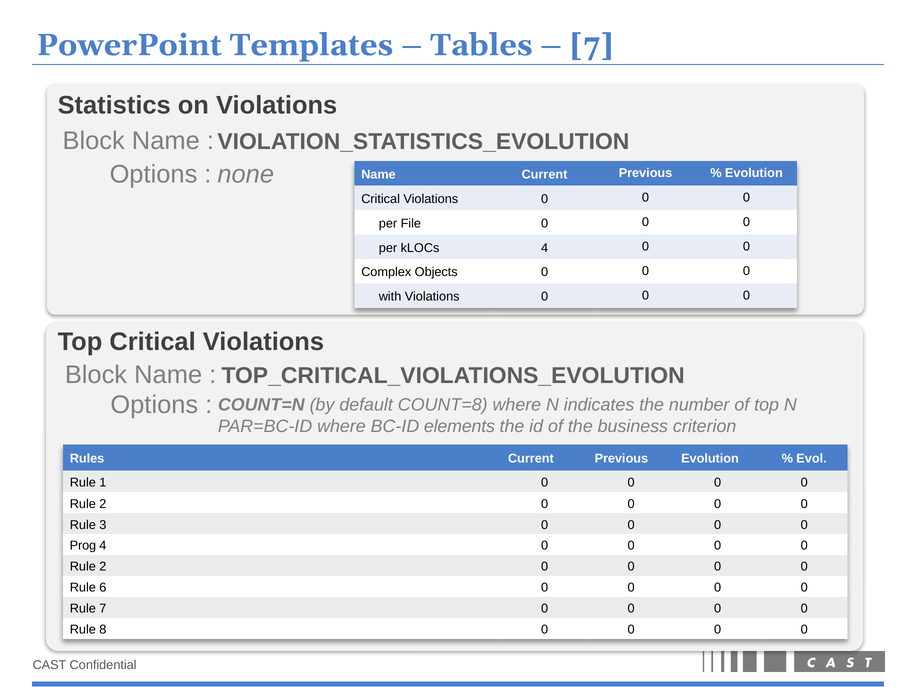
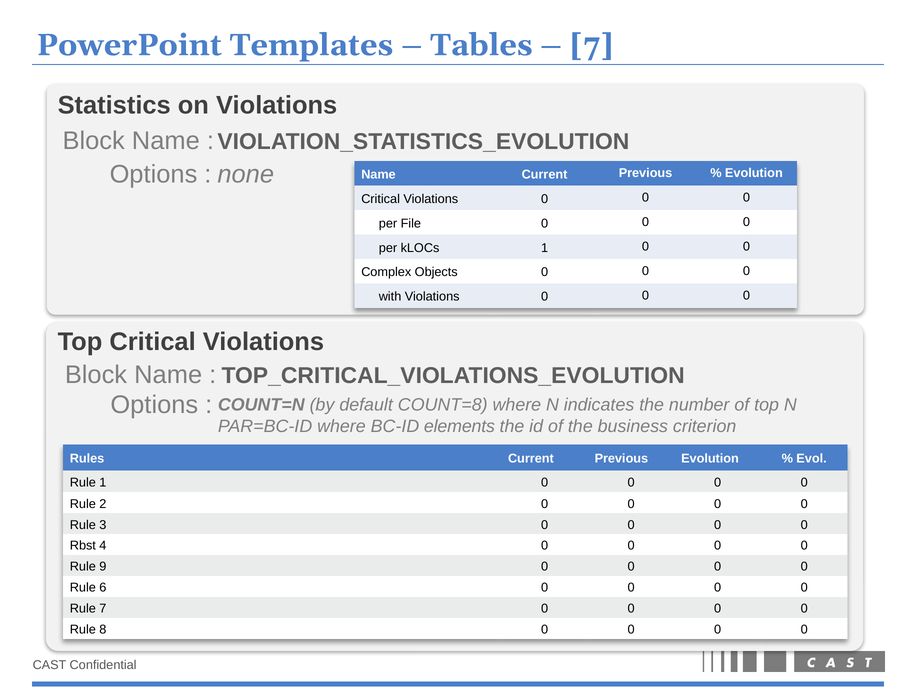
kLOCs 4: 4 -> 1
Prog: Prog -> Rbst
2 at (103, 567): 2 -> 9
